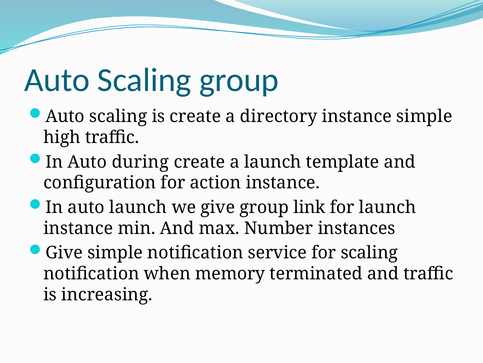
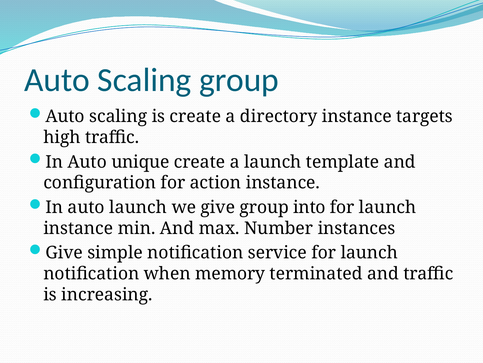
instance simple: simple -> targets
during: during -> unique
link: link -> into
service for scaling: scaling -> launch
